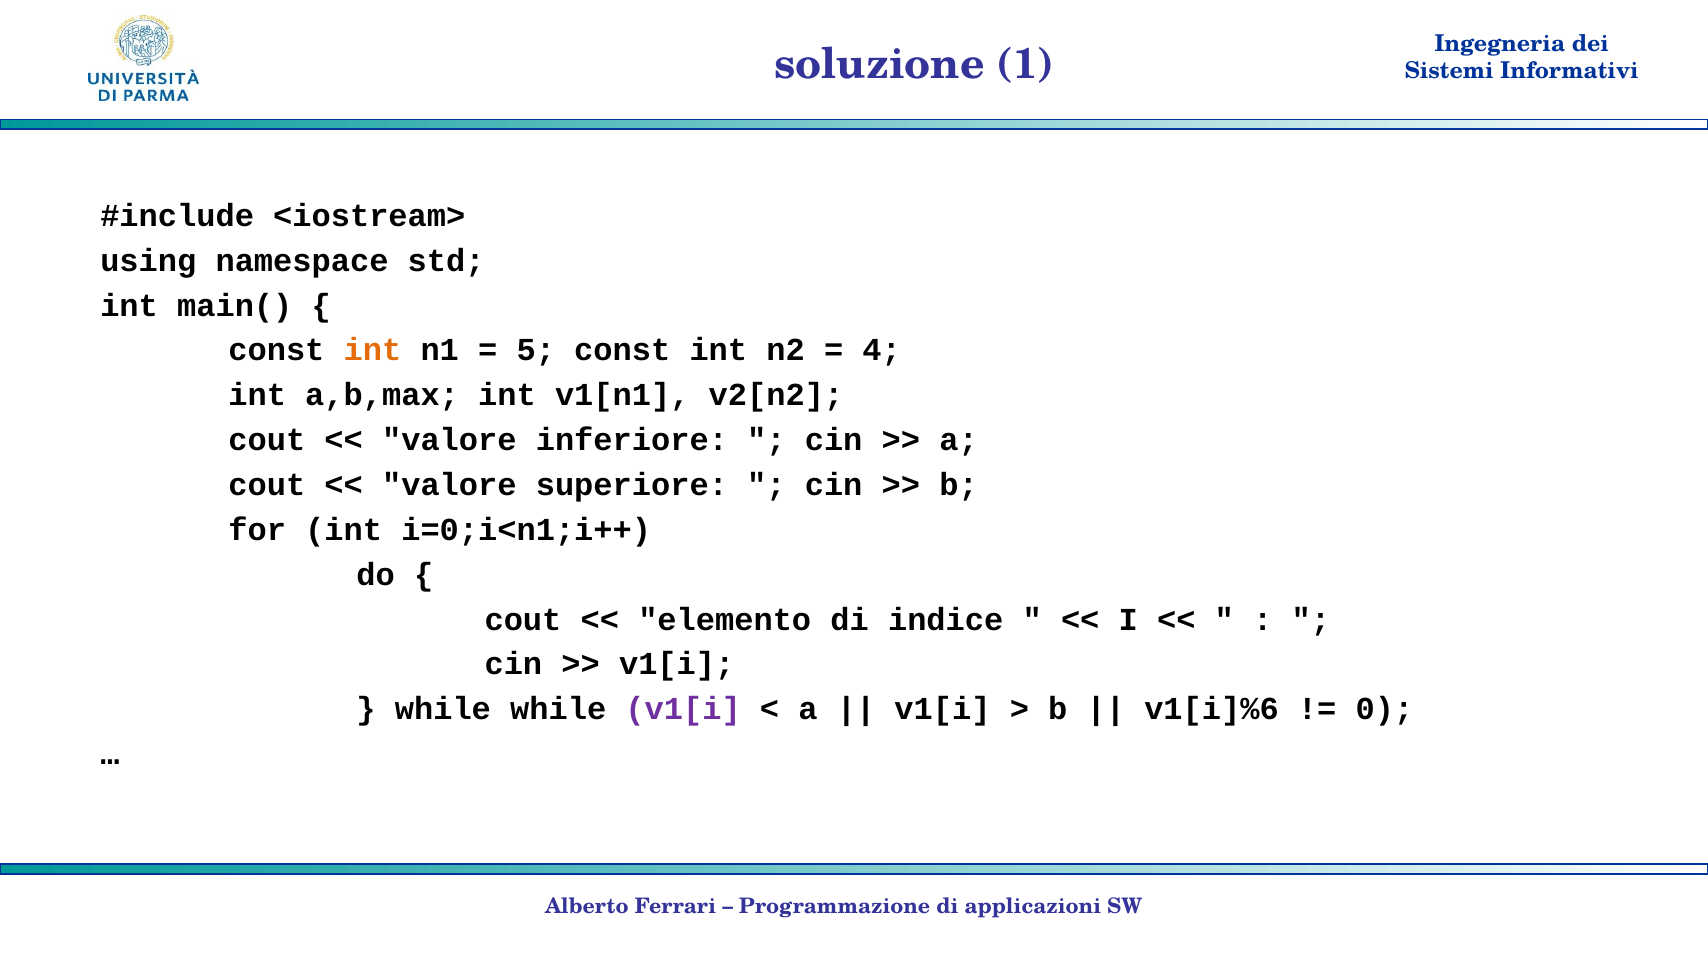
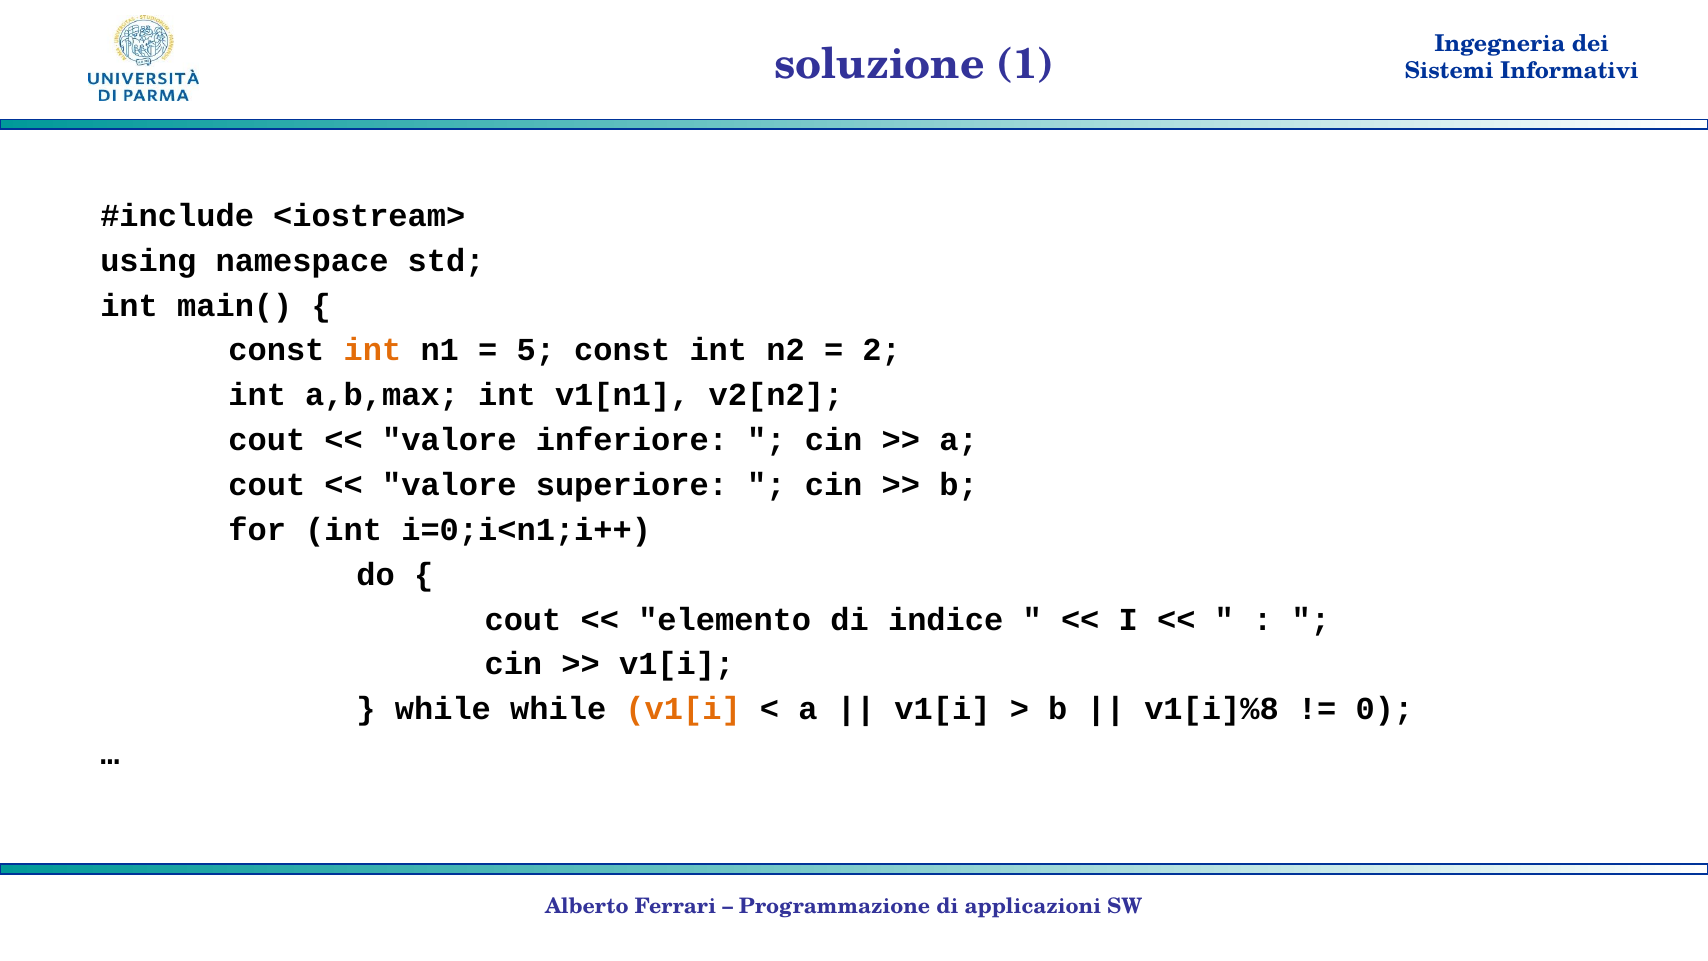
4: 4 -> 2
v1[i at (683, 709) colour: purple -> orange
v1[i]%6: v1[i]%6 -> v1[i]%8
